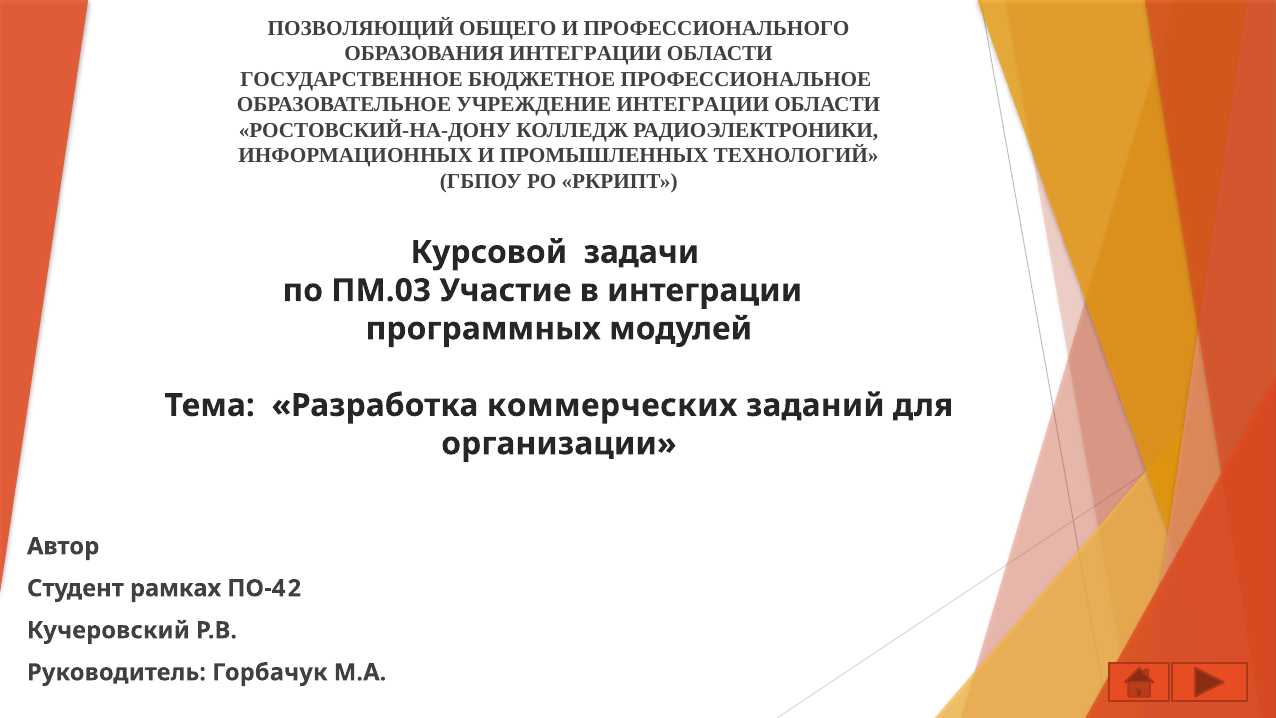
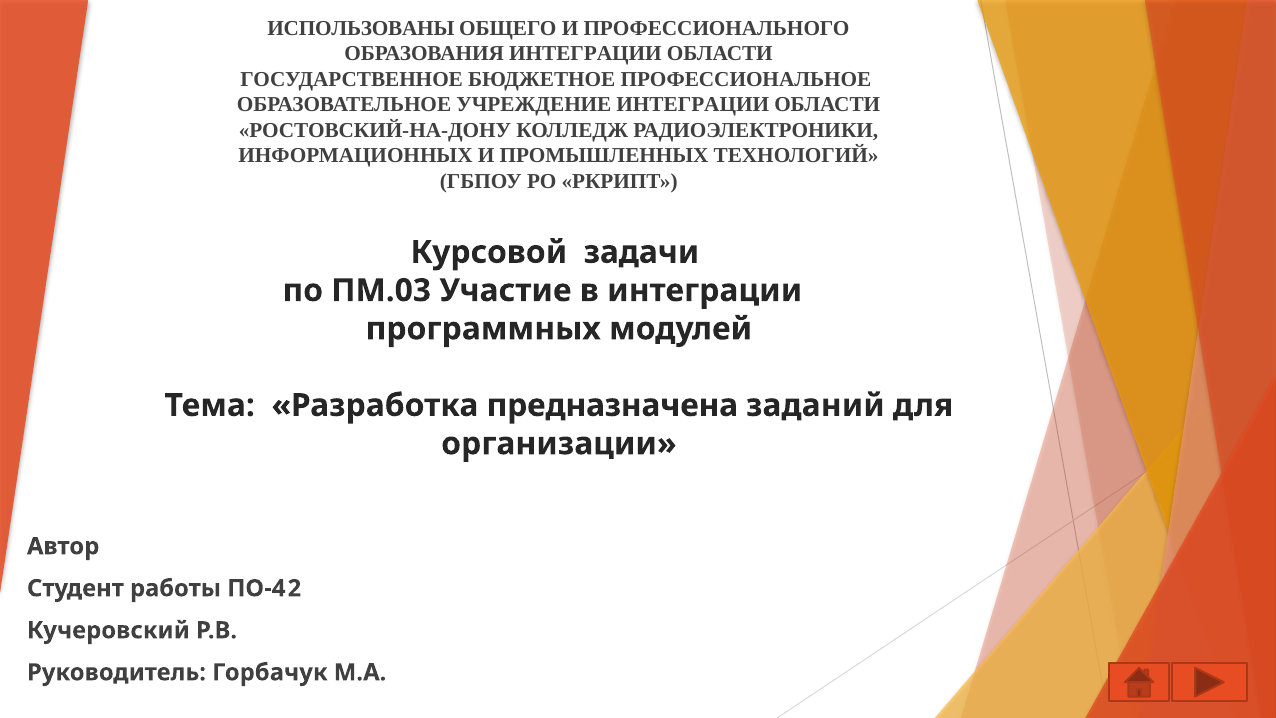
ПОЗВОЛЯЮЩИЙ: ПОЗВОЛЯЮЩИЙ -> ИСПОЛЬЗОВАНЫ
коммерческих: коммерческих -> предназначена
рамках: рамках -> работы
